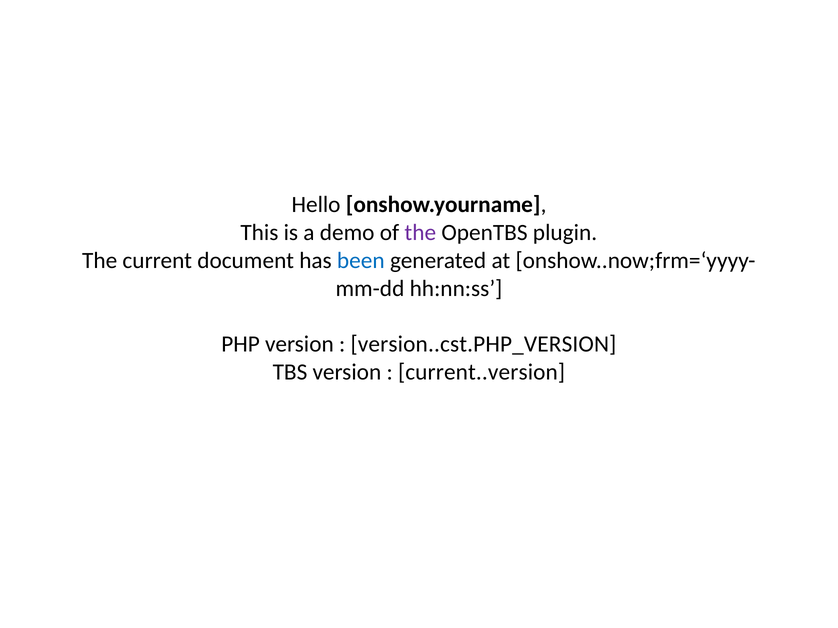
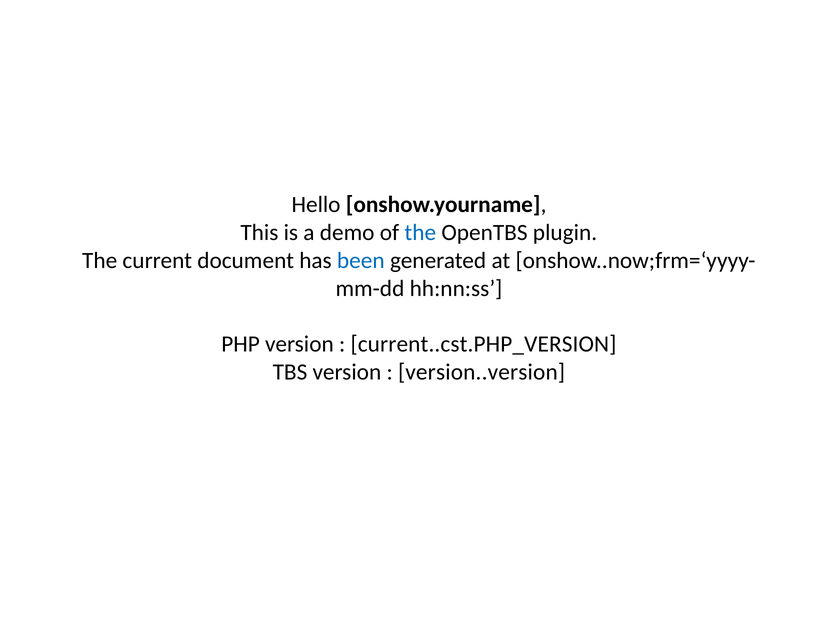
the at (420, 233) colour: purple -> blue
version..cst.PHP_VERSION: version..cst.PHP_VERSION -> current..cst.PHP_VERSION
current..version: current..version -> version..version
